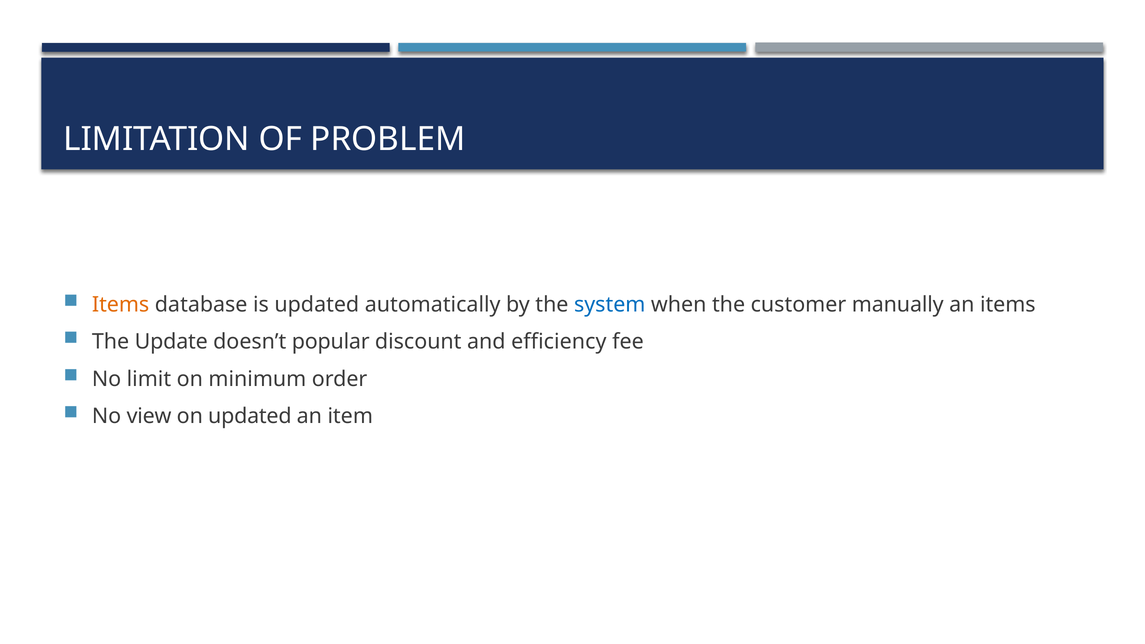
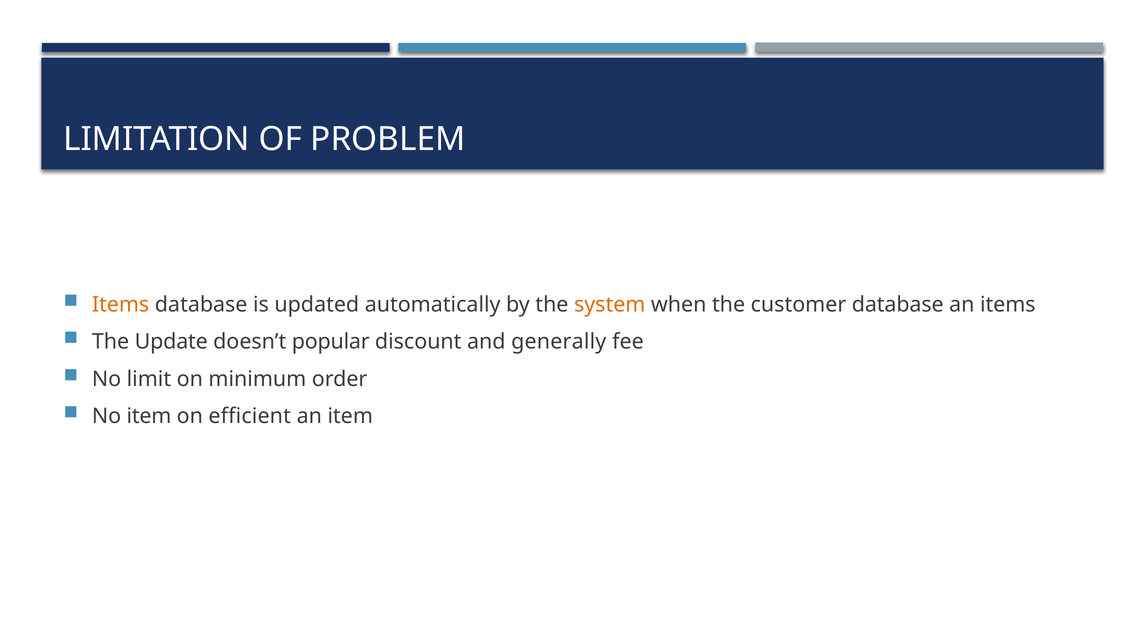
system colour: blue -> orange
customer manually: manually -> database
efficiency: efficiency -> generally
No view: view -> item
on updated: updated -> efficient
